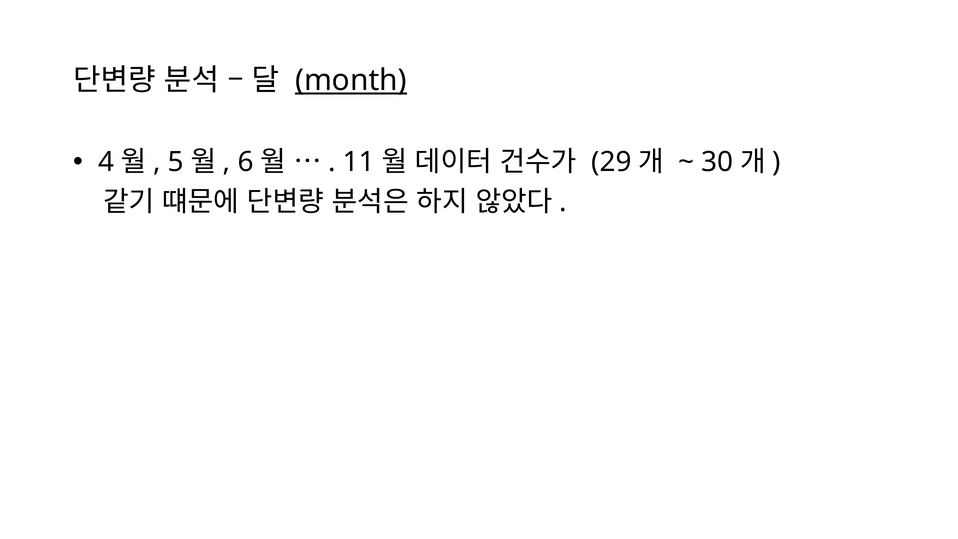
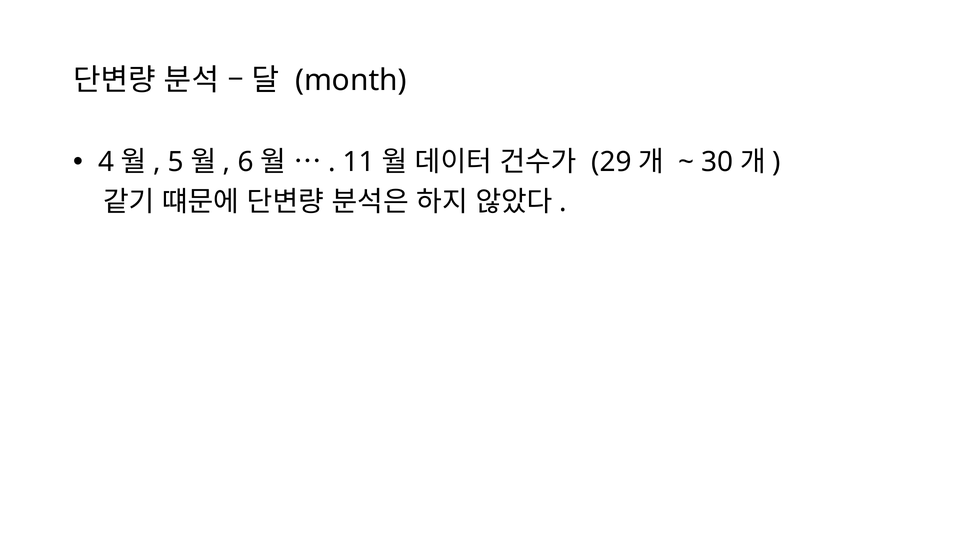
month underline: present -> none
